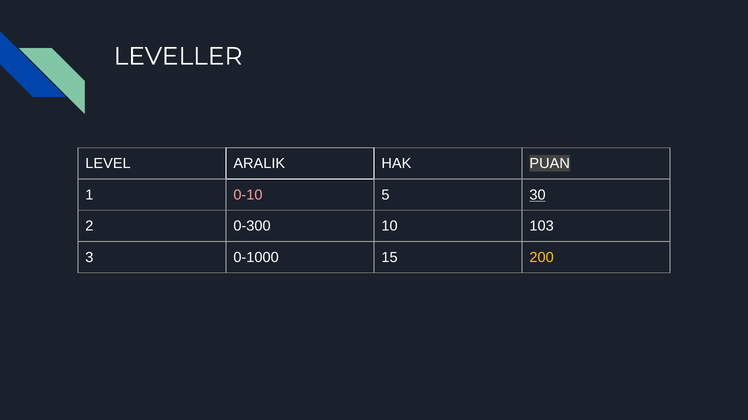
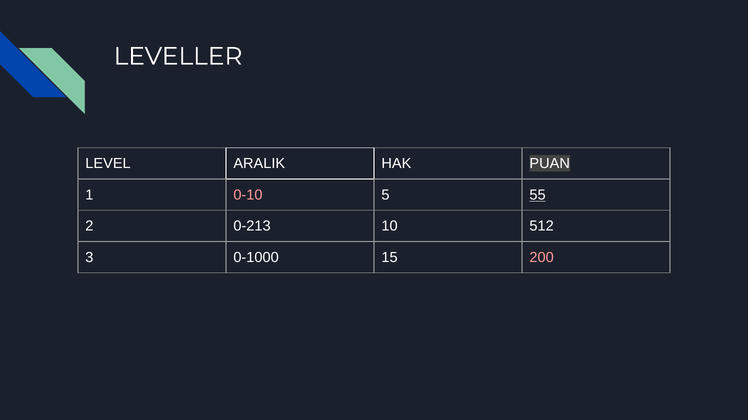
30: 30 -> 55
0-300: 0-300 -> 0-213
103: 103 -> 512
200 colour: yellow -> pink
